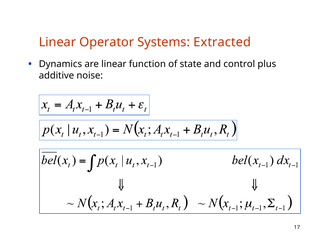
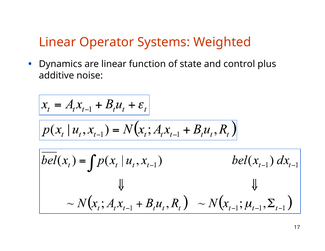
Extracted: Extracted -> Weighted
